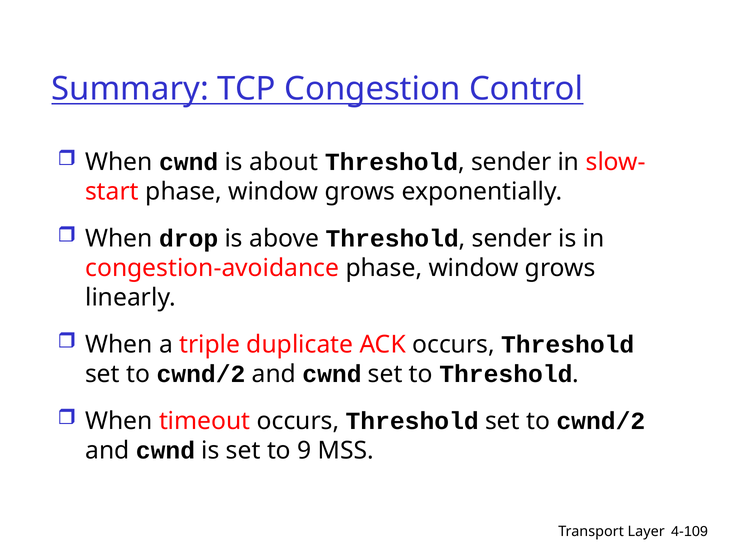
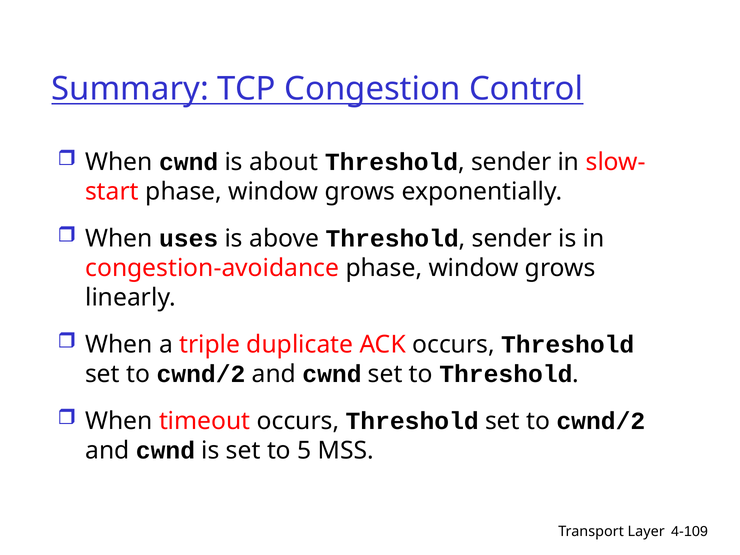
drop: drop -> uses
9: 9 -> 5
